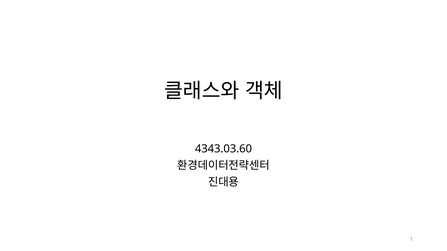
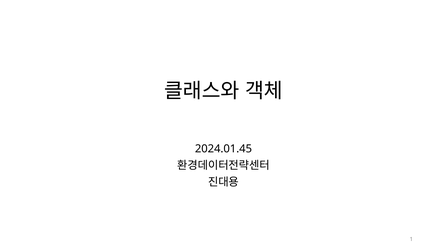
4343.03.60: 4343.03.60 -> 2024.01.45
